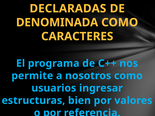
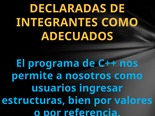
DENOMINADA: DENOMINADA -> INTEGRANTES
CARACTERES: CARACTERES -> ADECUADOS
